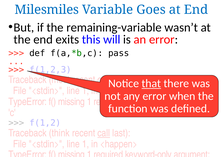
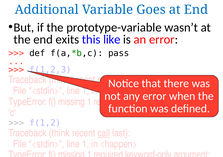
Milesmiles: Milesmiles -> Additional
remaining-variable: remaining-variable -> prototype-variable
will: will -> like
that underline: present -> none
